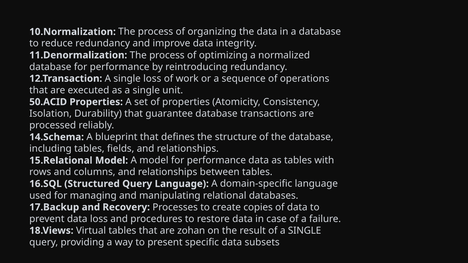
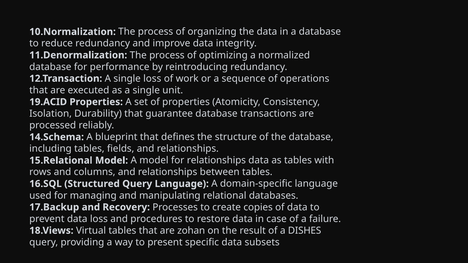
50.ACID: 50.ACID -> 19.ACID
model for performance: performance -> relationships
of a SINGLE: SINGLE -> DISHES
